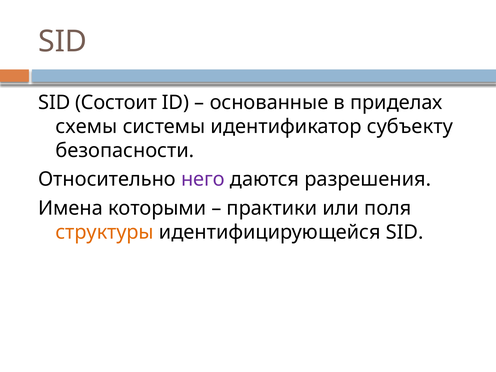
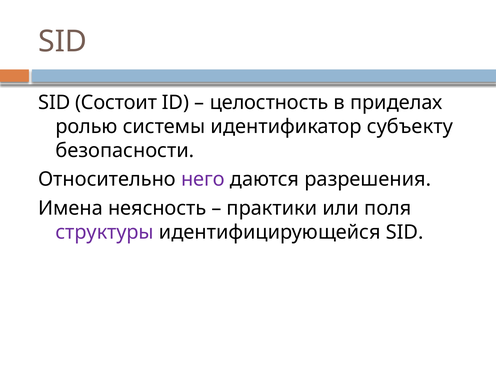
основанные: основанные -> целостность
схемы: схемы -> ролью
которыми: которыми -> неясность
структуры colour: orange -> purple
